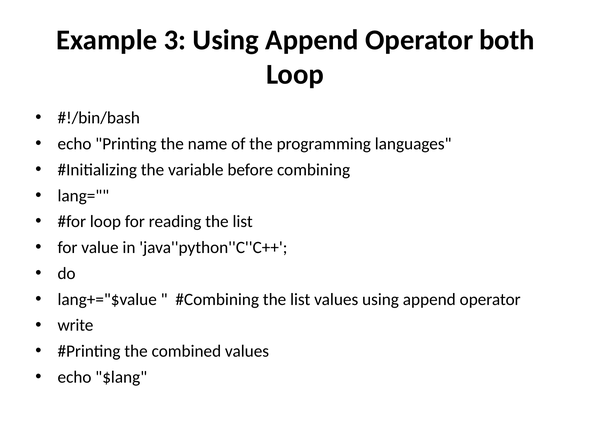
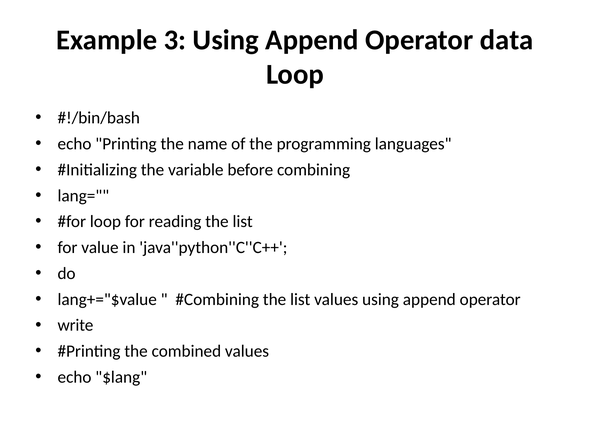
both: both -> data
